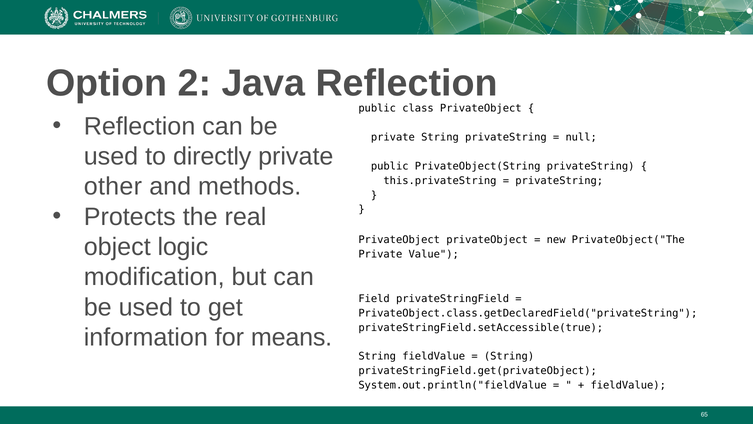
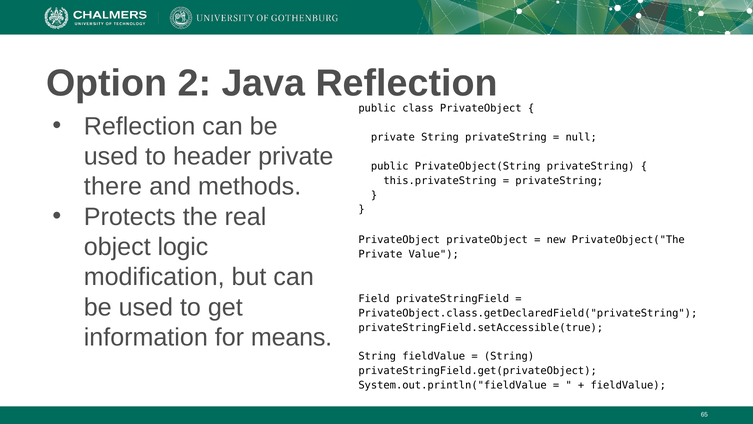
directly: directly -> header
other: other -> there
